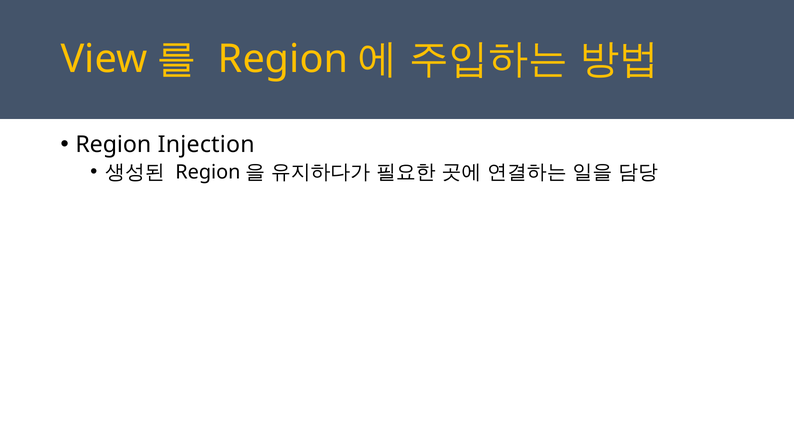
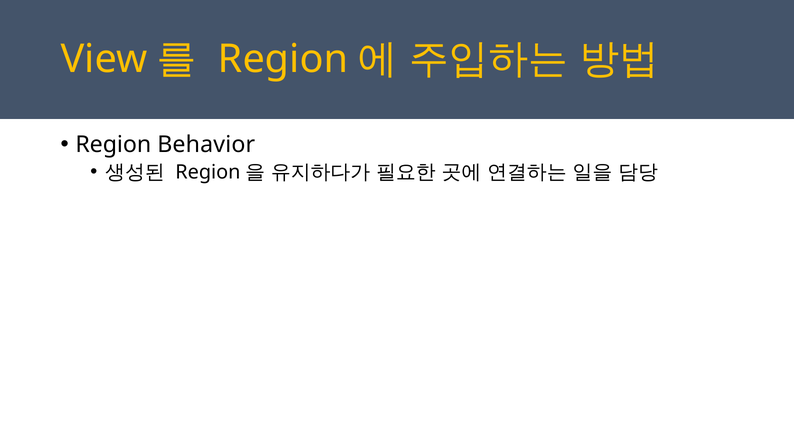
Injection: Injection -> Behavior
